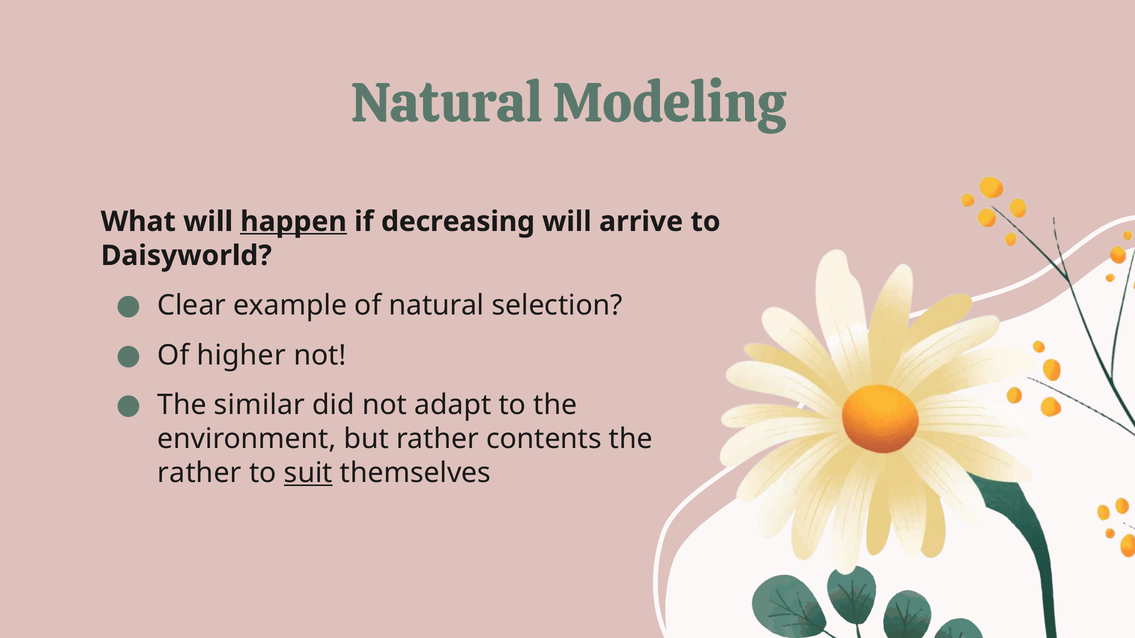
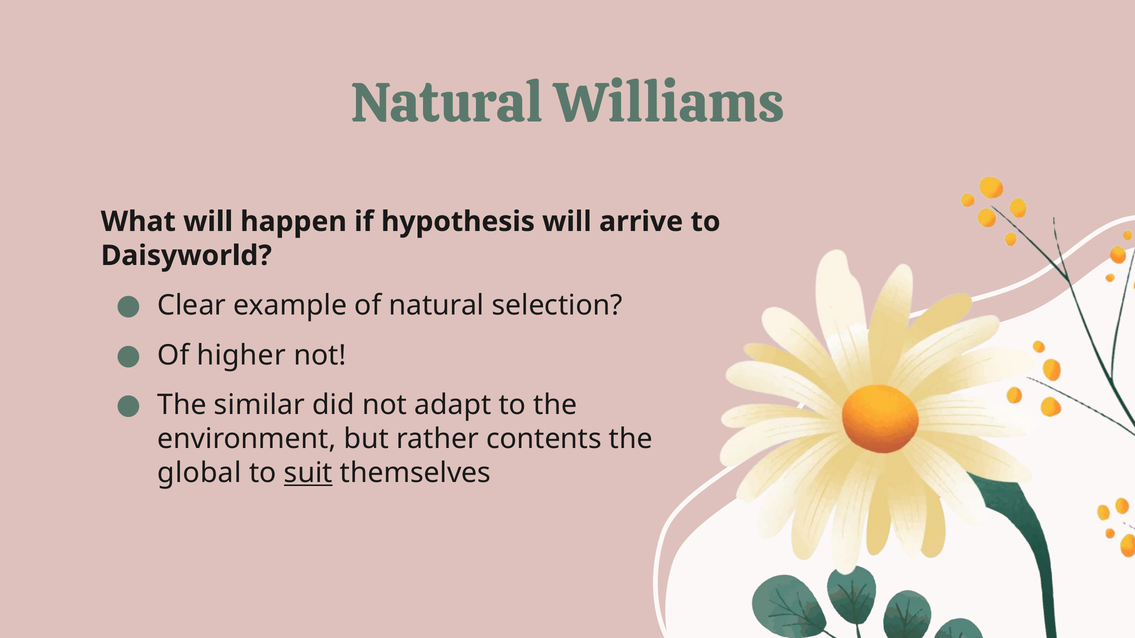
Modeling: Modeling -> Williams
happen underline: present -> none
decreasing: decreasing -> hypothesis
rather at (200, 473): rather -> global
